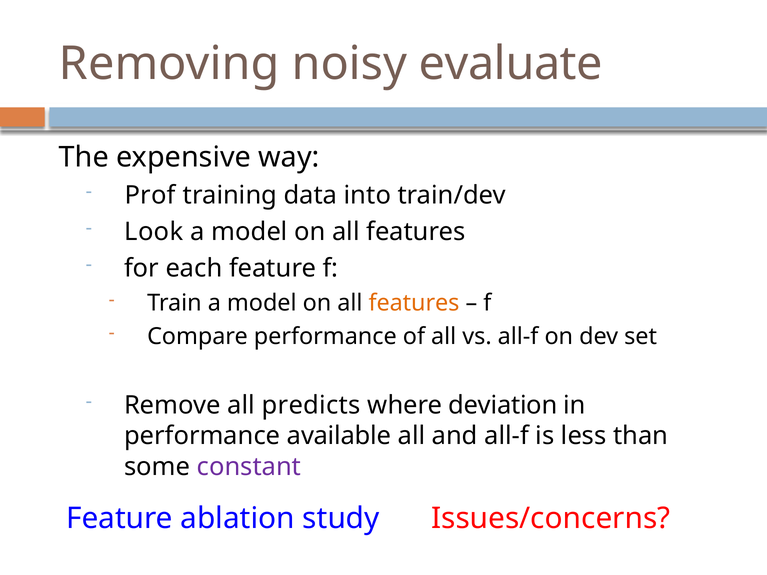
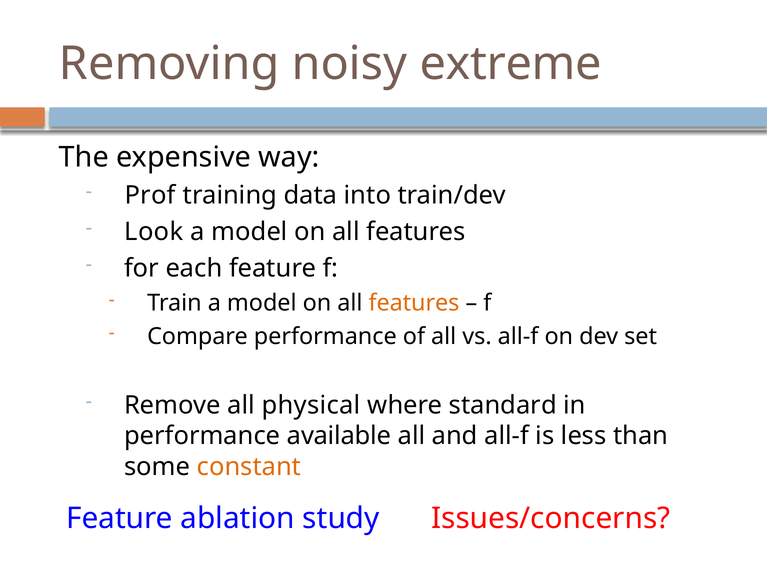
evaluate: evaluate -> extreme
predicts: predicts -> physical
deviation: deviation -> standard
constant colour: purple -> orange
